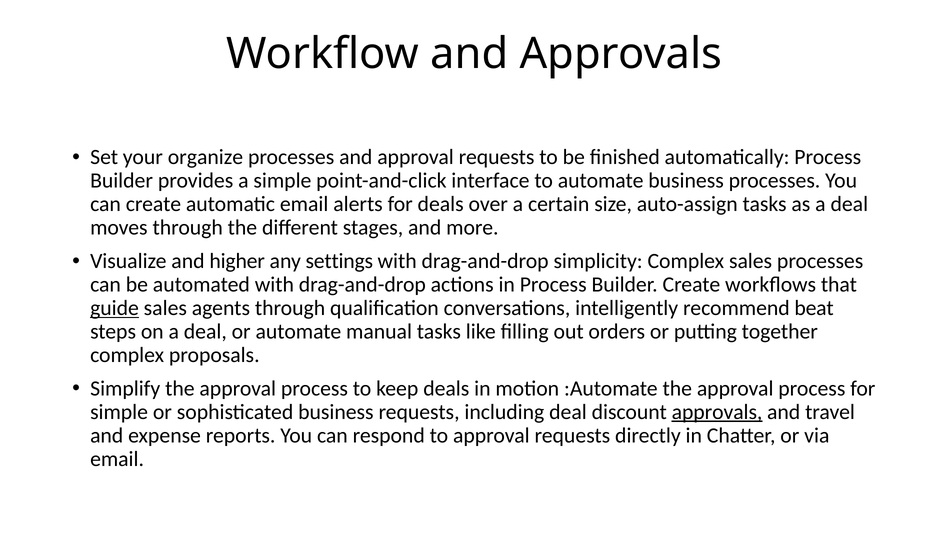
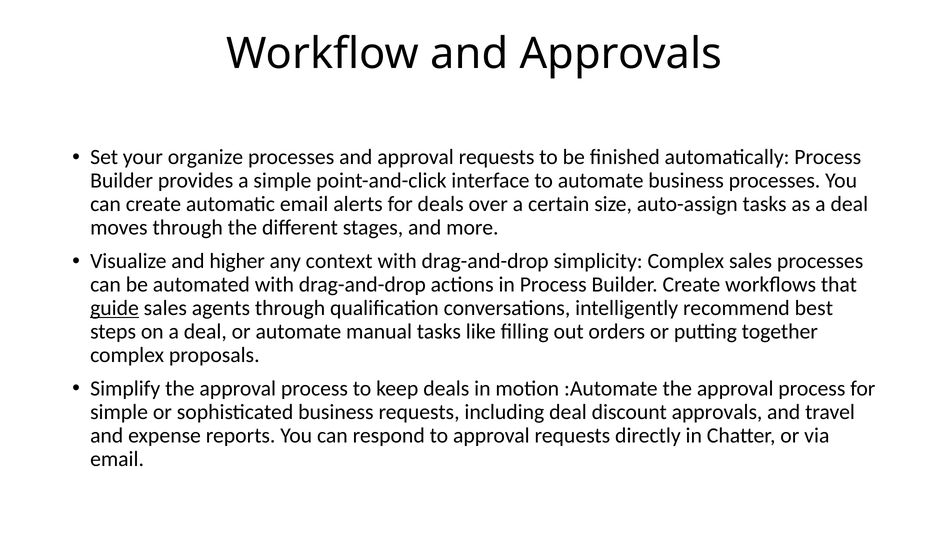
settings: settings -> context
beat: beat -> best
approvals at (717, 412) underline: present -> none
